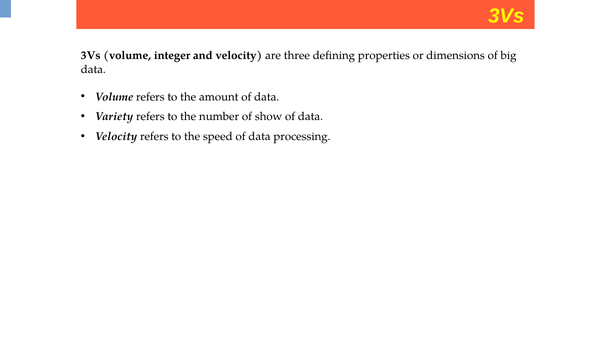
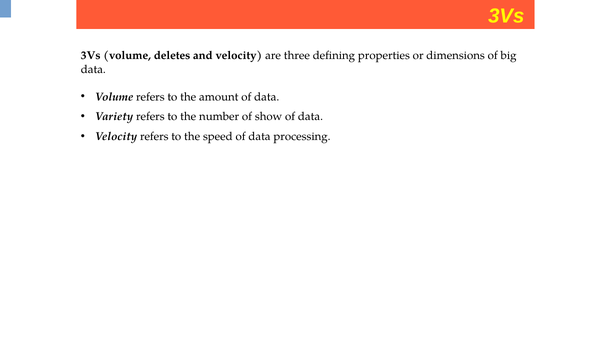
integer: integer -> deletes
